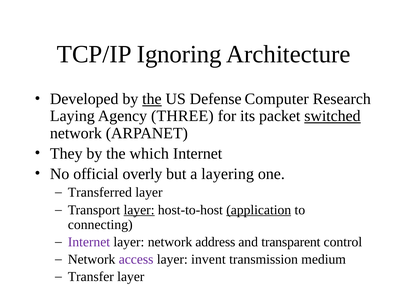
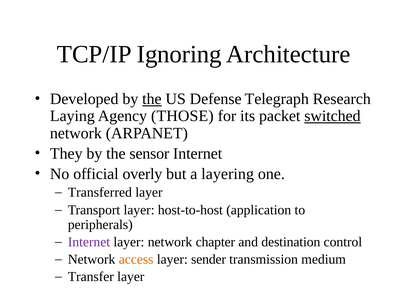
Computer: Computer -> Telegraph
THREE: THREE -> THOSE
which: which -> sensor
layer at (139, 210) underline: present -> none
application underline: present -> none
connecting: connecting -> peripherals
address: address -> chapter
transparent: transparent -> destination
access colour: purple -> orange
invent: invent -> sender
